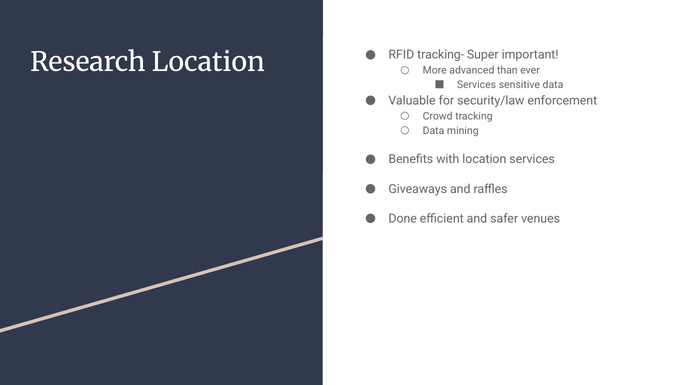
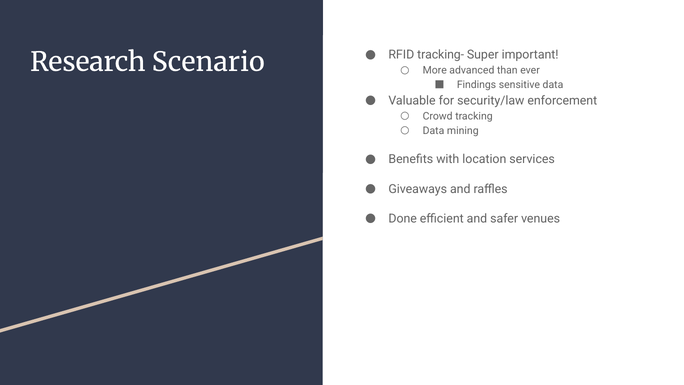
Research Location: Location -> Scenario
Services at (476, 85): Services -> Findings
